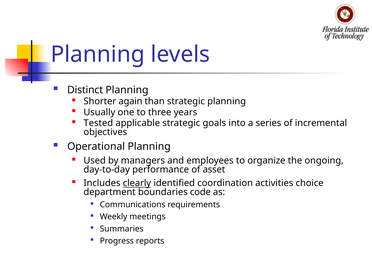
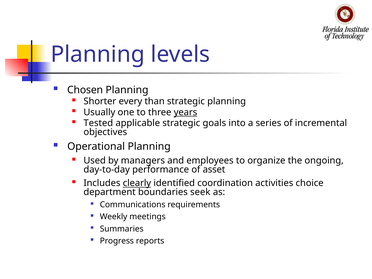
Distinct: Distinct -> Chosen
again: again -> every
years underline: none -> present
code: code -> seek
